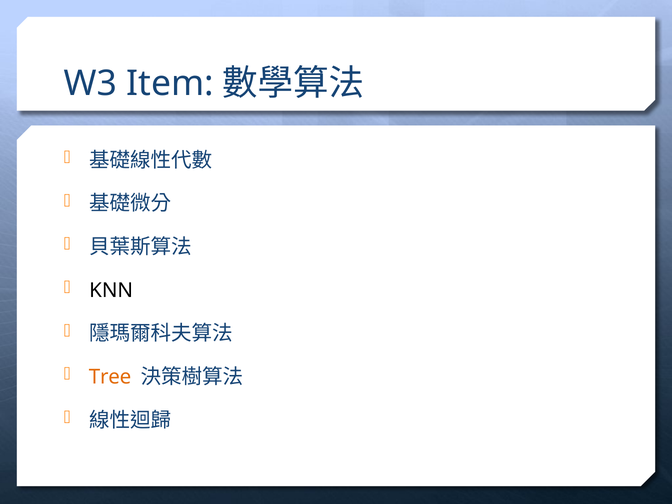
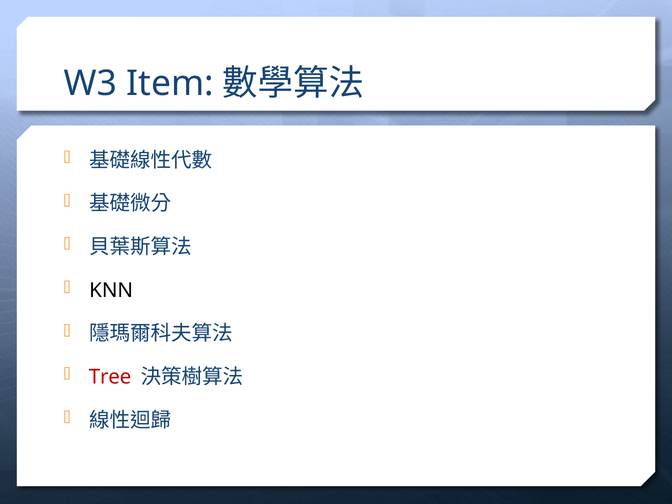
Tree colour: orange -> red
